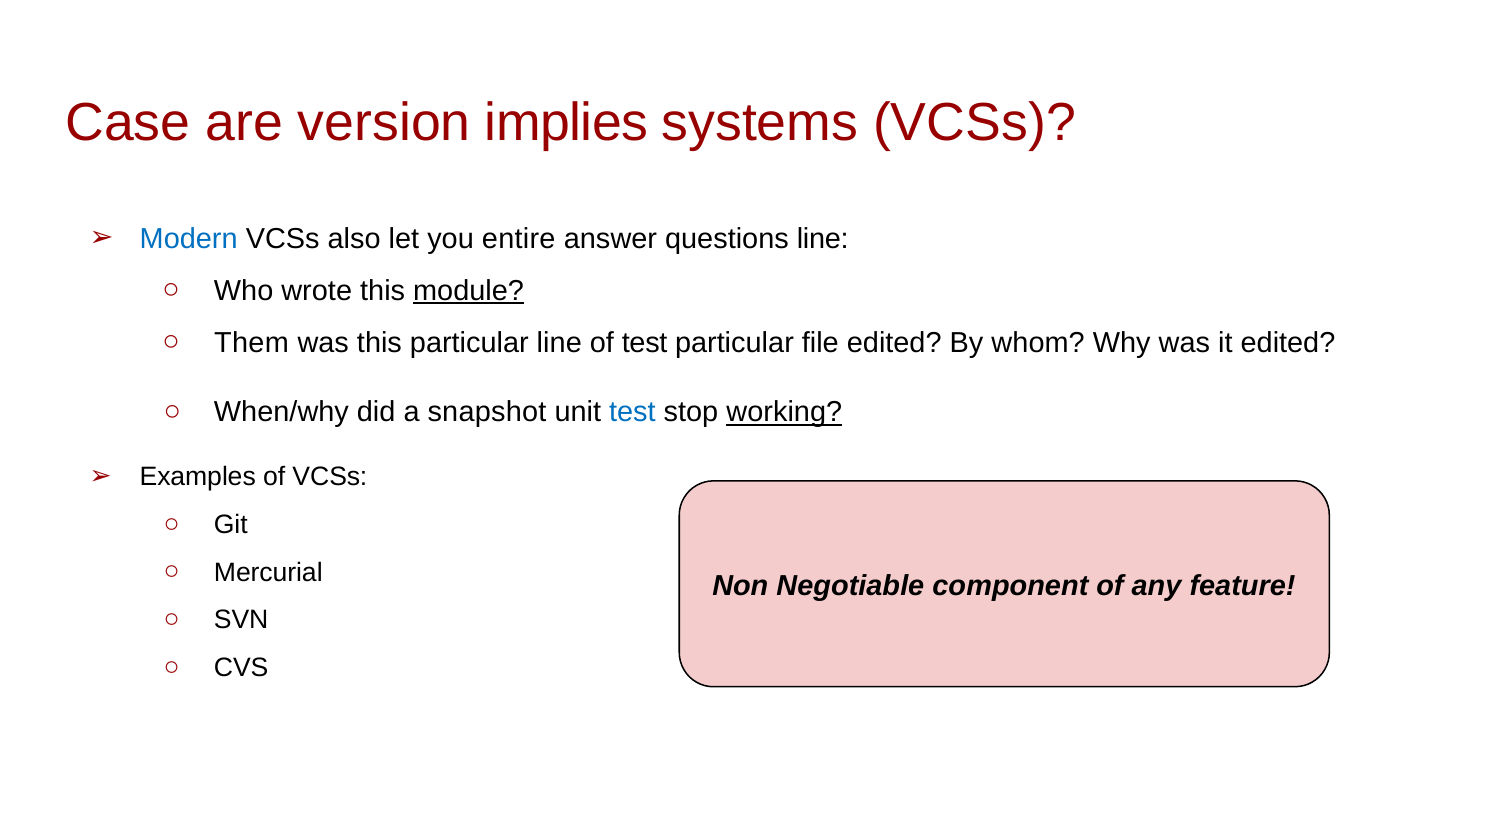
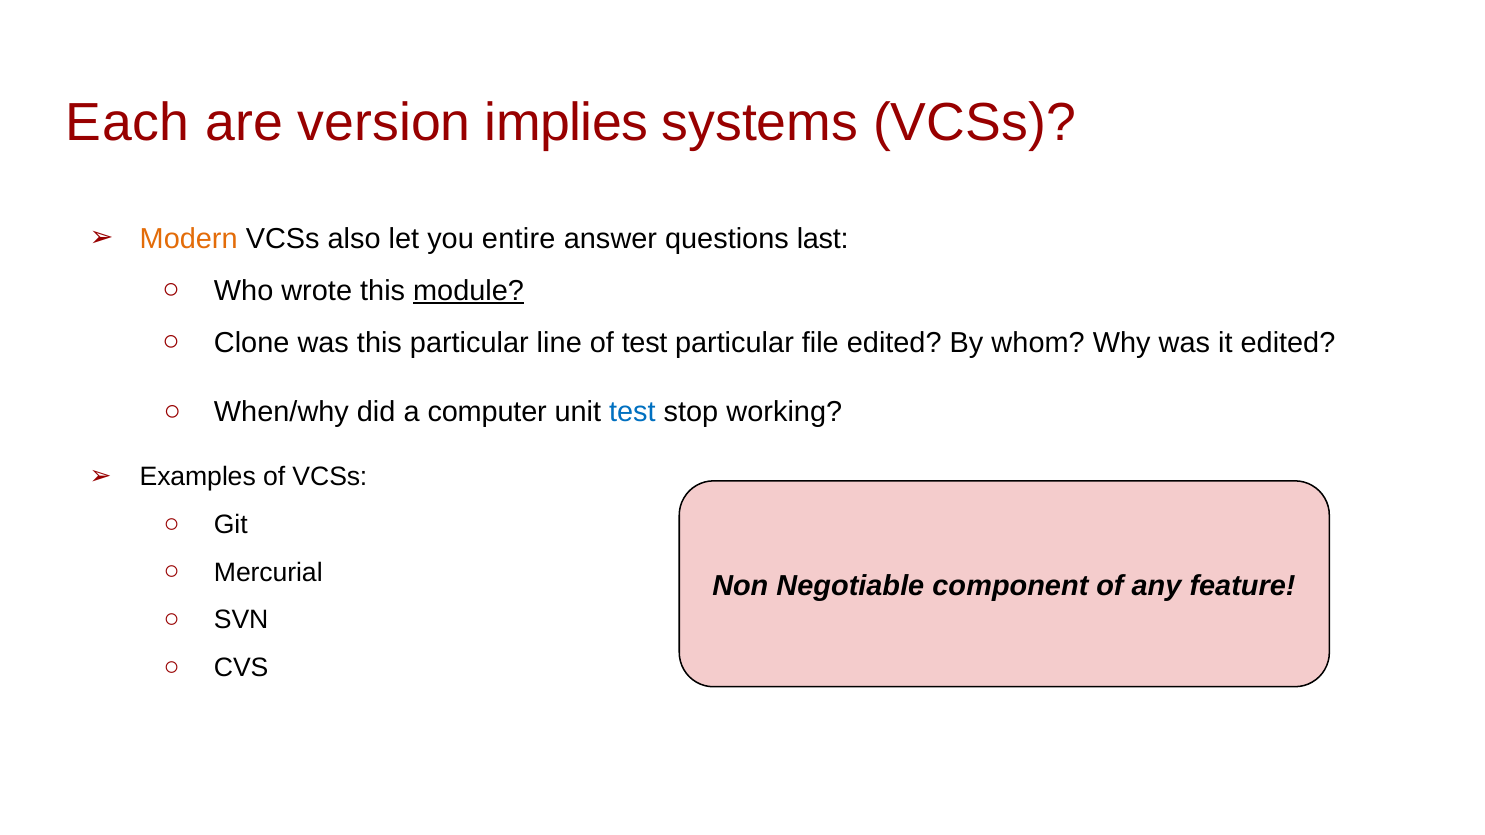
Case: Case -> Each
Modern colour: blue -> orange
questions line: line -> last
Them: Them -> Clone
snapshot: snapshot -> computer
working underline: present -> none
